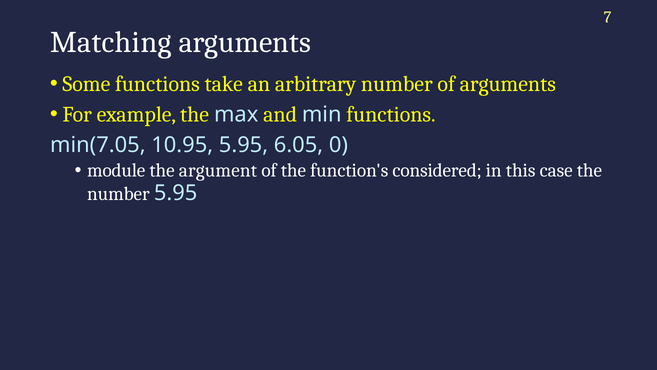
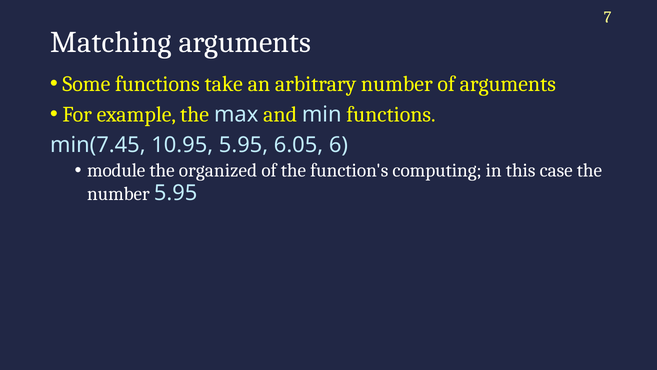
min(7.05: min(7.05 -> min(7.45
0: 0 -> 6
argument: argument -> organized
considered: considered -> computing
